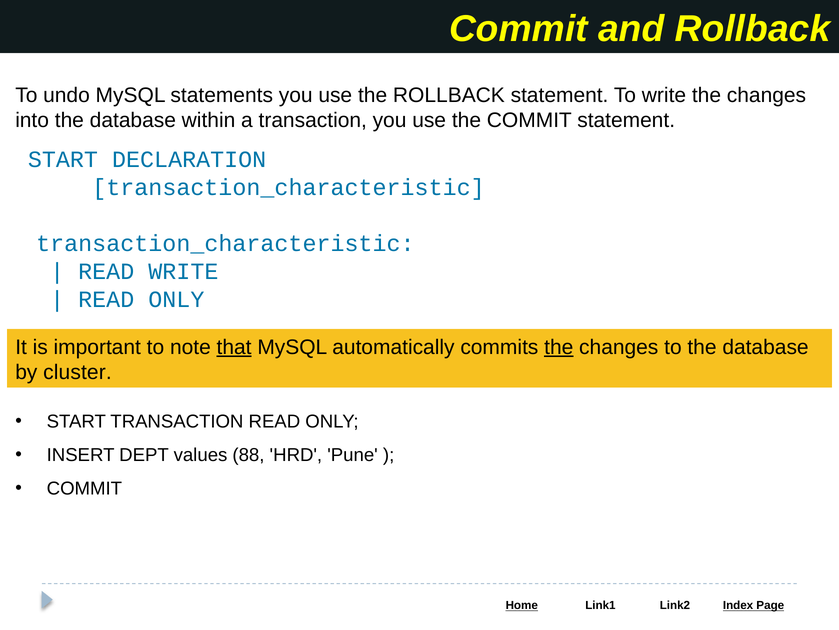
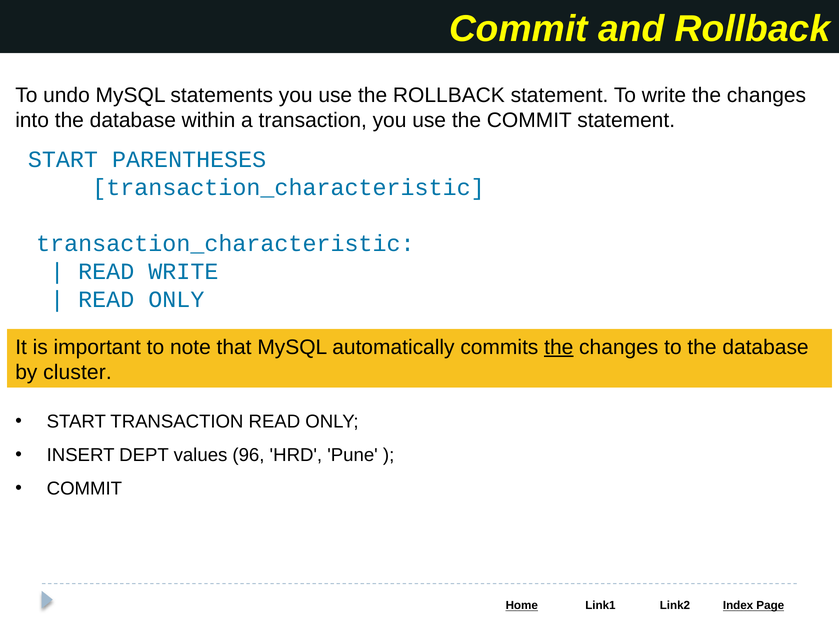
DECLARATION: DECLARATION -> PARENTHESES
that underline: present -> none
88: 88 -> 96
